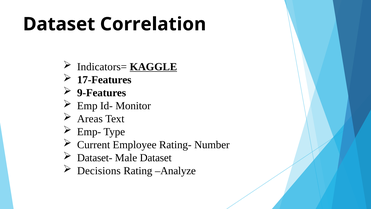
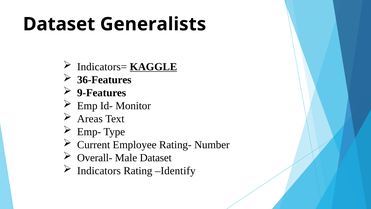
Correlation: Correlation -> Generalists
17-Features: 17-Features -> 36-Features
Dataset-: Dataset- -> Overall-
Decisions: Decisions -> Indicators
Analyze: Analyze -> Identify
